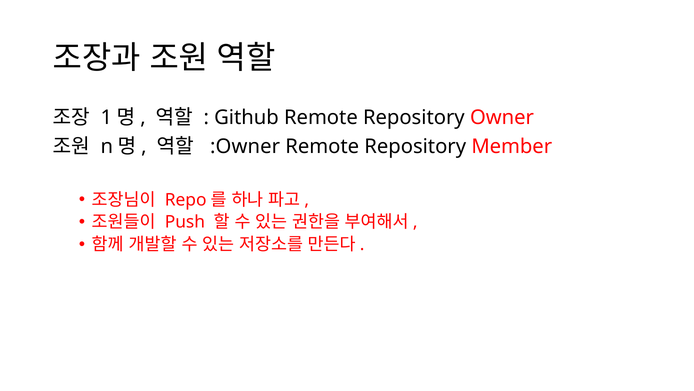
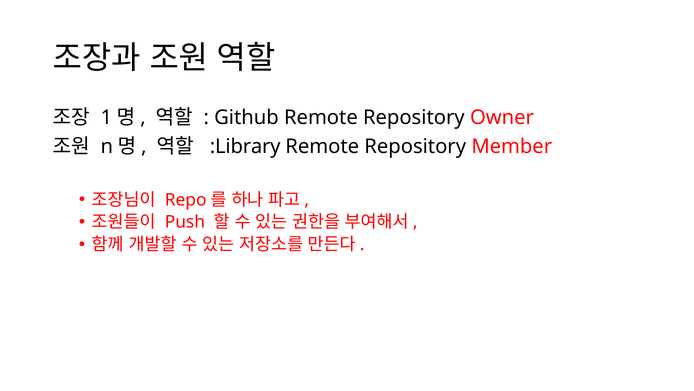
:Owner: :Owner -> :Library
